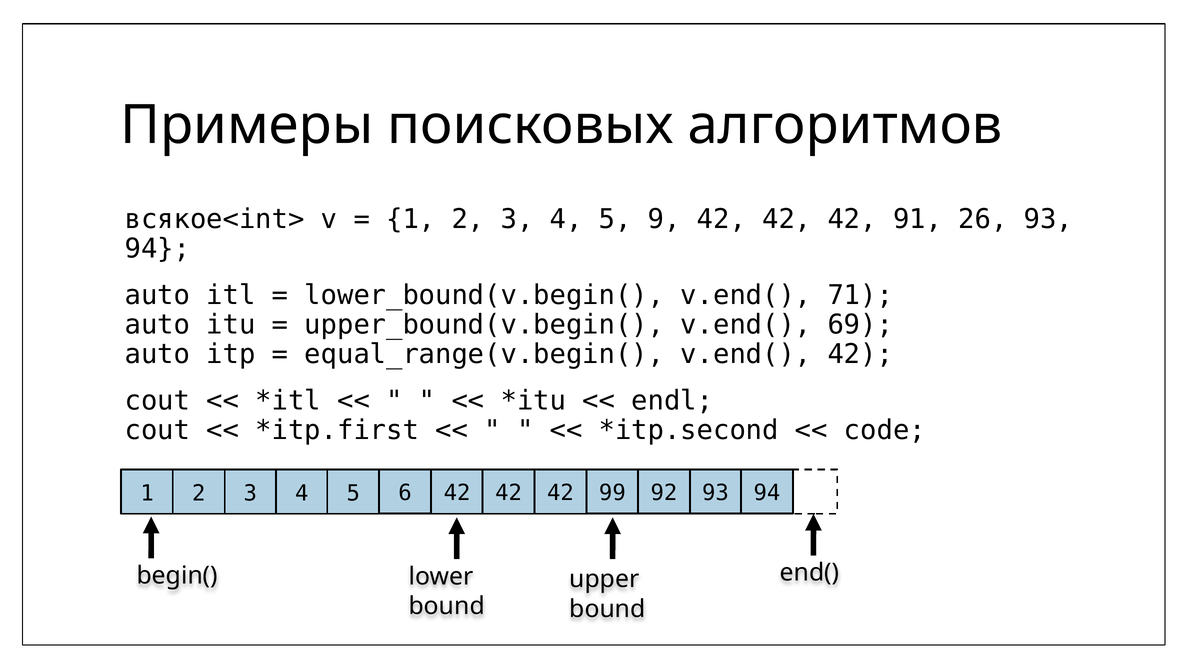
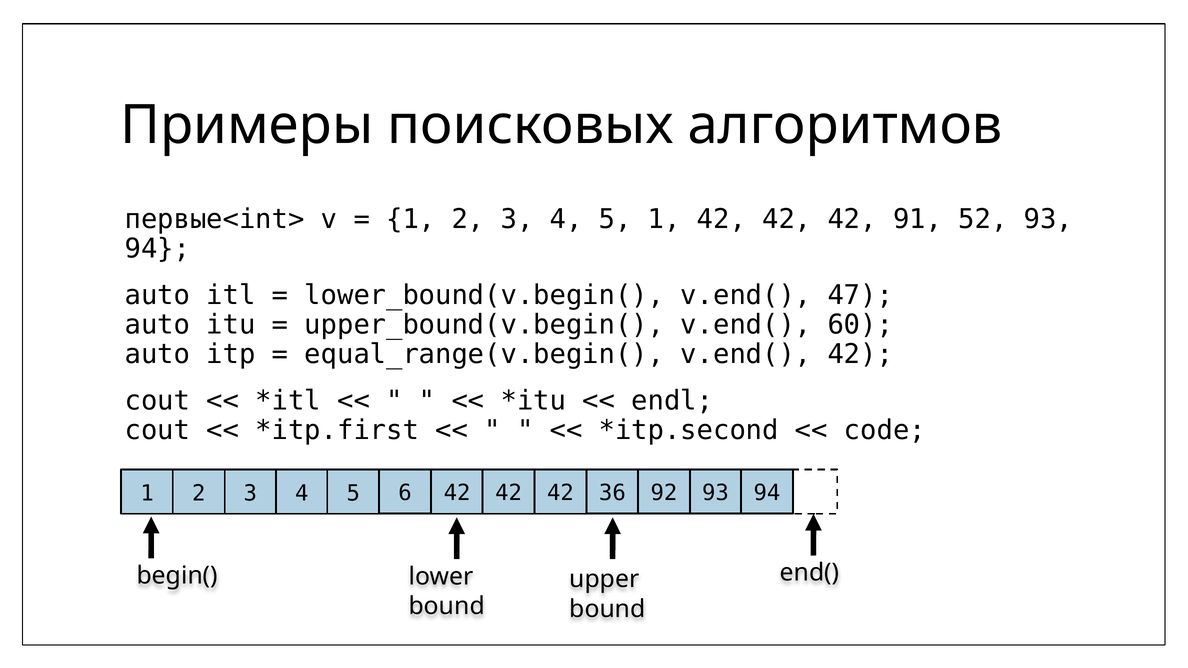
всякое<int>: всякое<int> -> первые<int>
5 9: 9 -> 1
26: 26 -> 52
71: 71 -> 47
69: 69 -> 60
99: 99 -> 36
